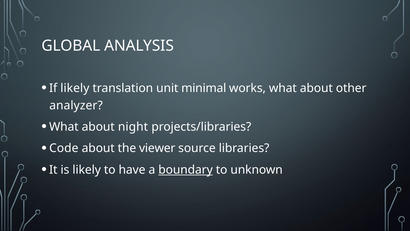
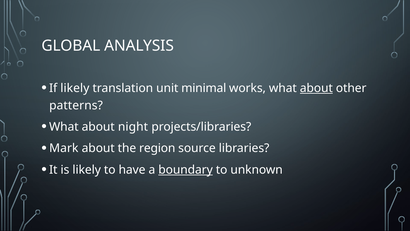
about at (316, 88) underline: none -> present
analyzer: analyzer -> patterns
Code: Code -> Mark
viewer: viewer -> region
